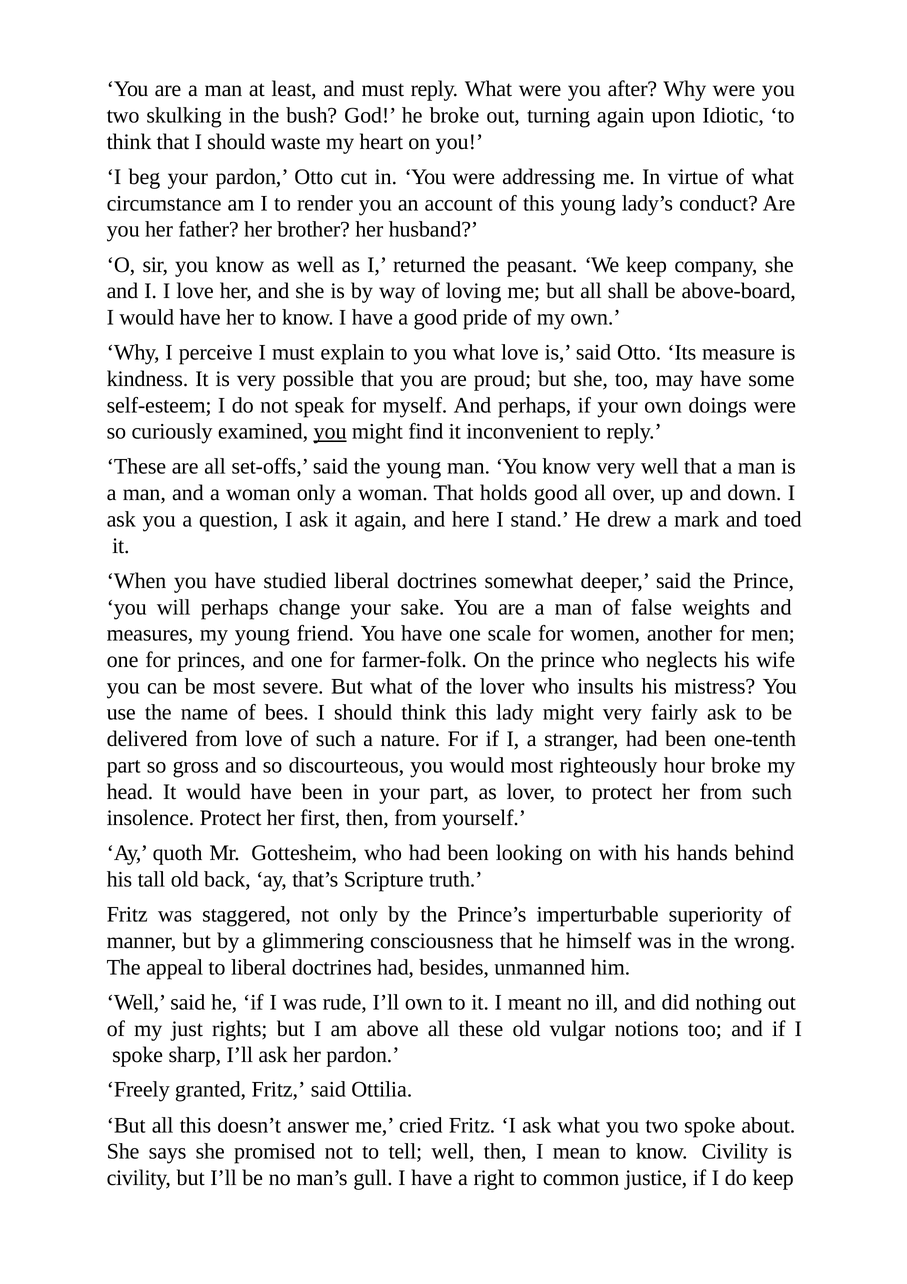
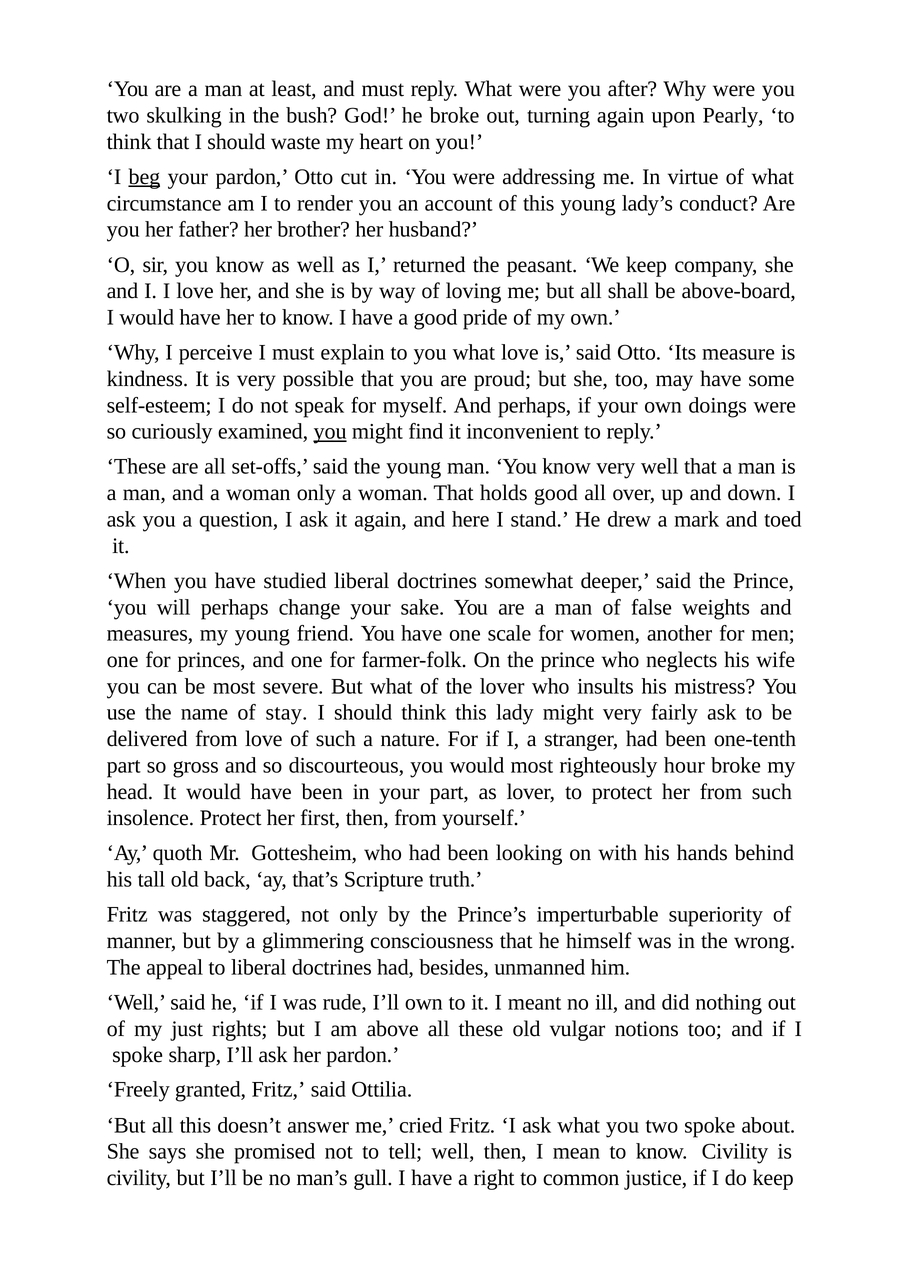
Idiotic: Idiotic -> Pearly
beg underline: none -> present
bees: bees -> stay
